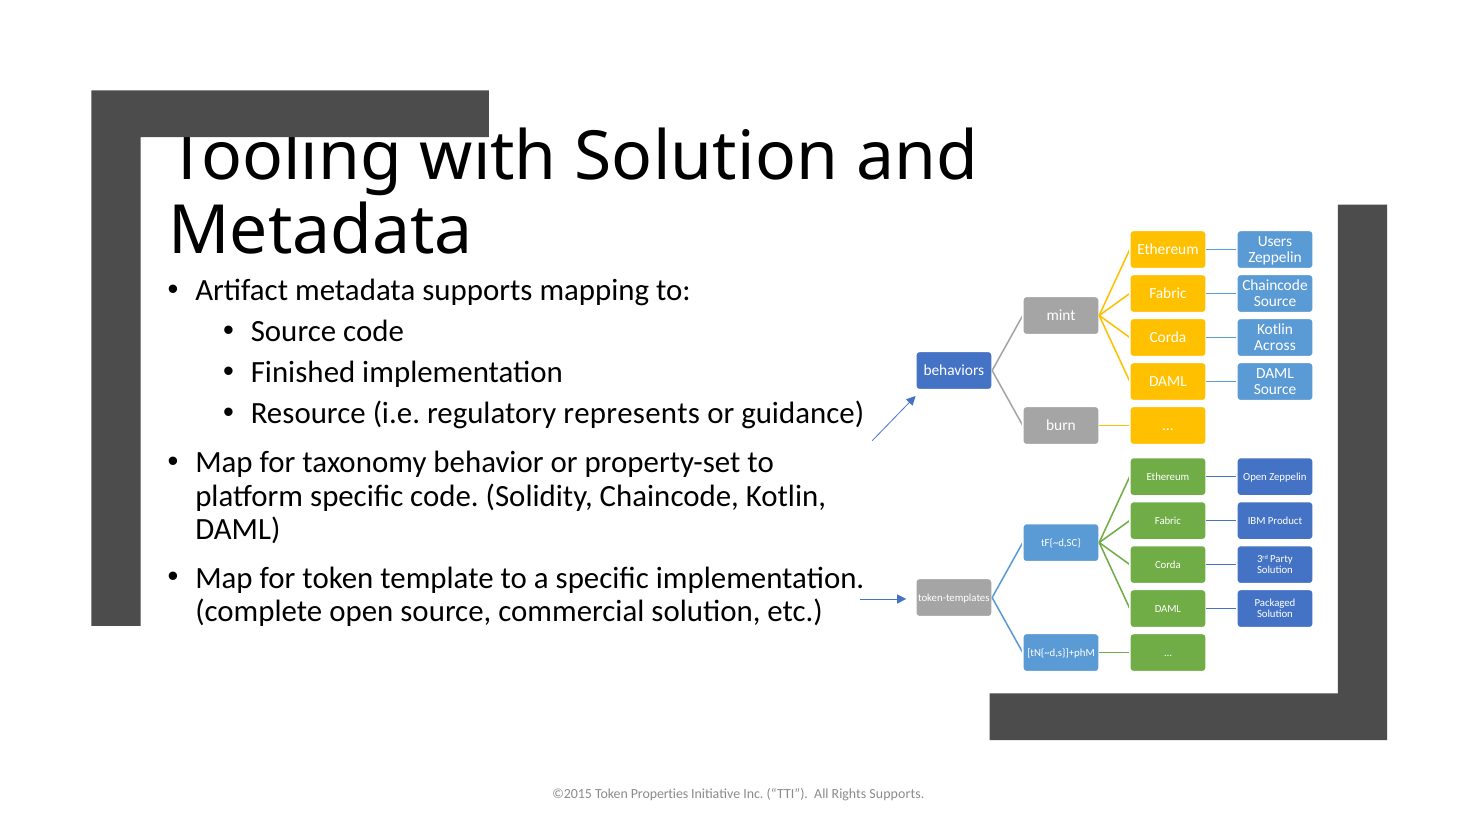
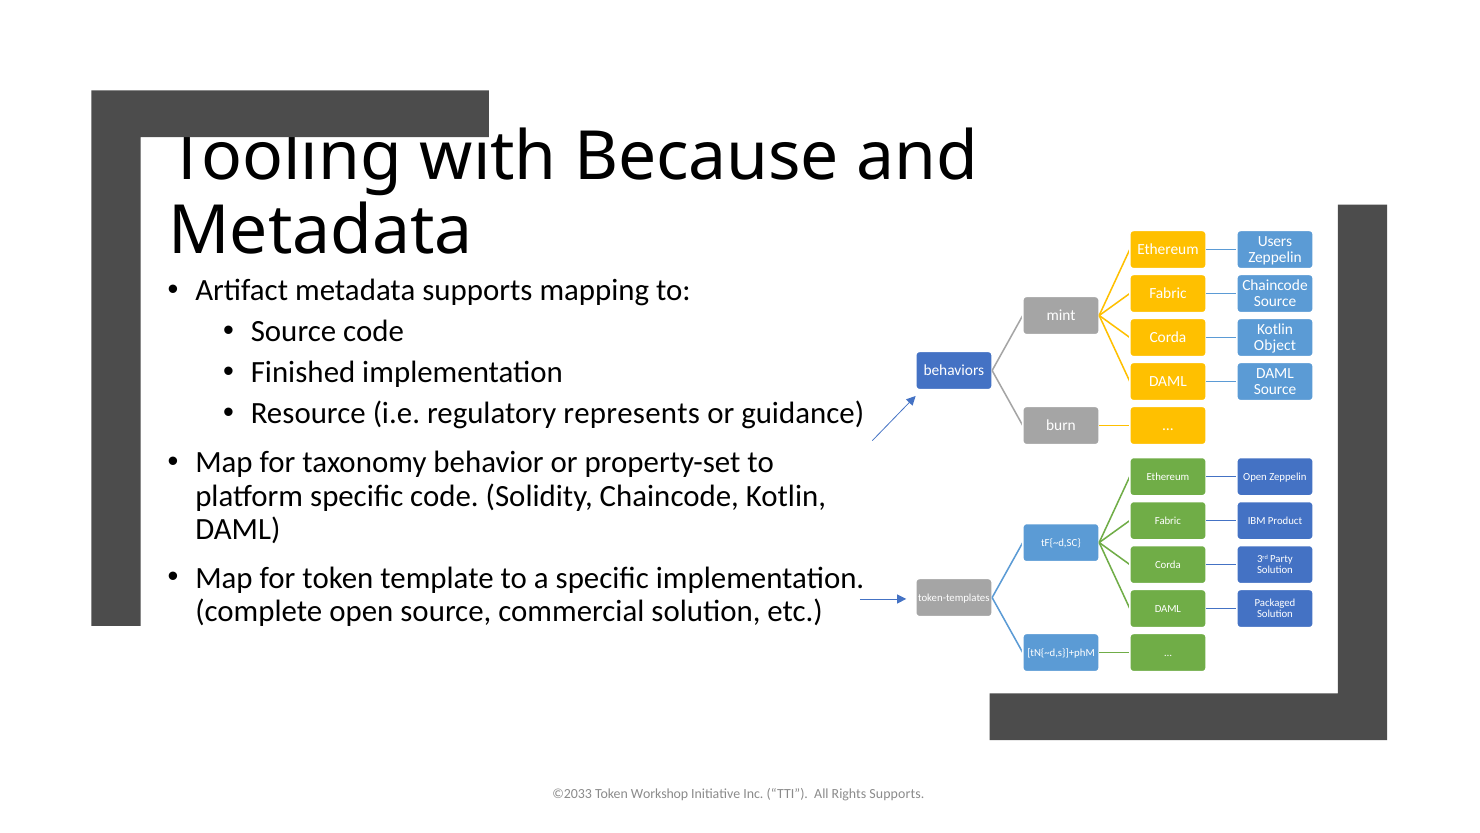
Solution at (706, 157): Solution -> Because
Across: Across -> Object
©2015: ©2015 -> ©2033
Properties: Properties -> Workshop
